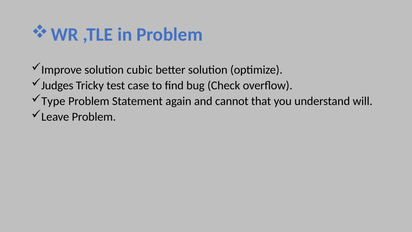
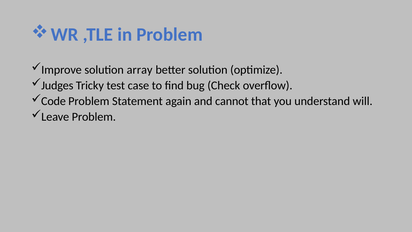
cubic: cubic -> array
Type: Type -> Code
